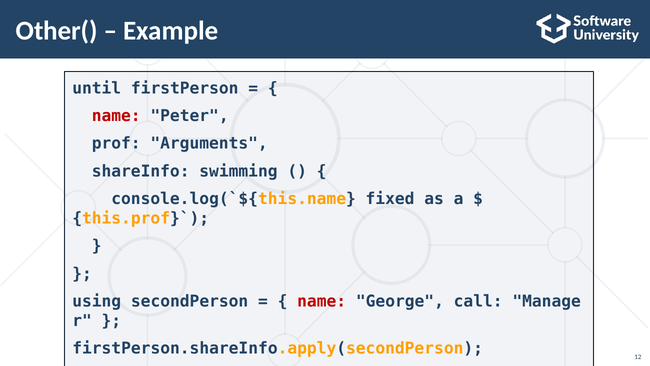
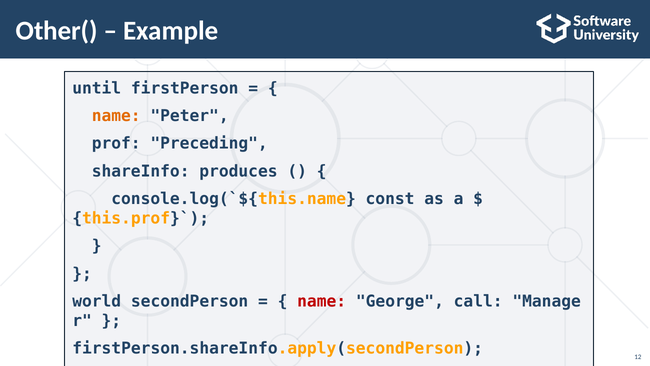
name at (116, 116) colour: red -> orange
Arguments: Arguments -> Preceding
swimming: swimming -> produces
fixed: fixed -> const
using: using -> world
